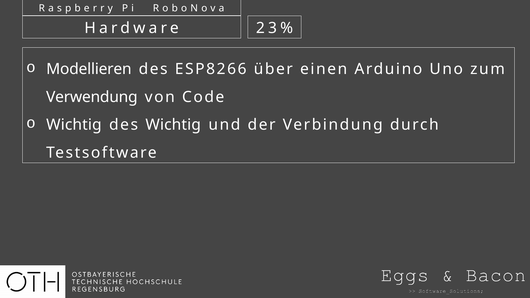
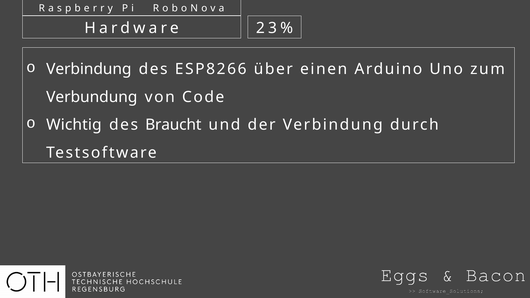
Modellieren at (89, 69): Modellieren -> Verbindung
Verwendung: Verwendung -> Verbundung
des Wichtig: Wichtig -> Braucht
